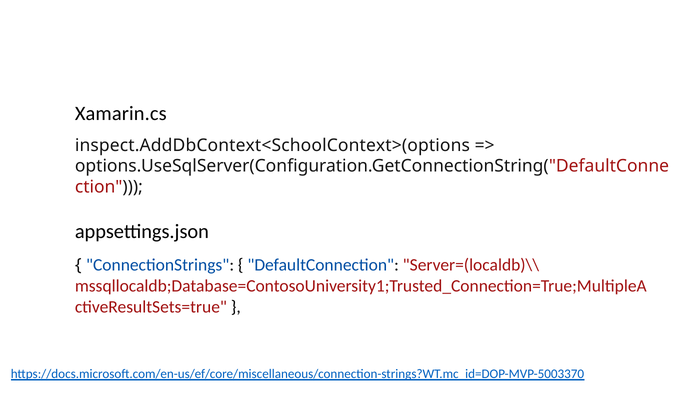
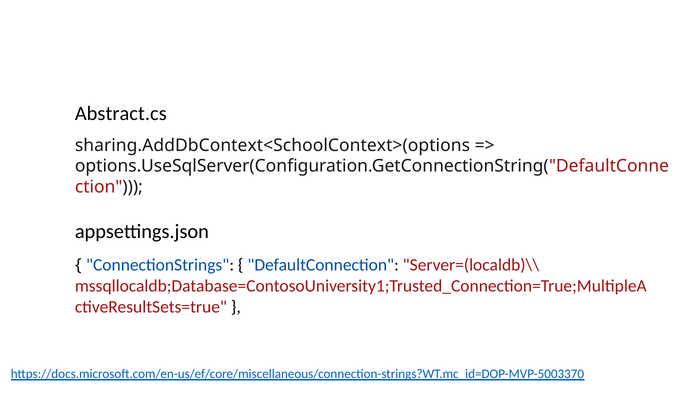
Xamarin.cs: Xamarin.cs -> Abstract.cs
inspect.AddDbContext<SchoolContext>(options: inspect.AddDbContext<SchoolContext>(options -> sharing.AddDbContext<SchoolContext>(options
